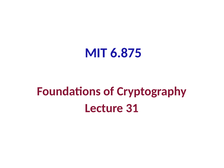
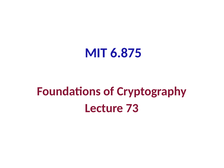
31: 31 -> 73
